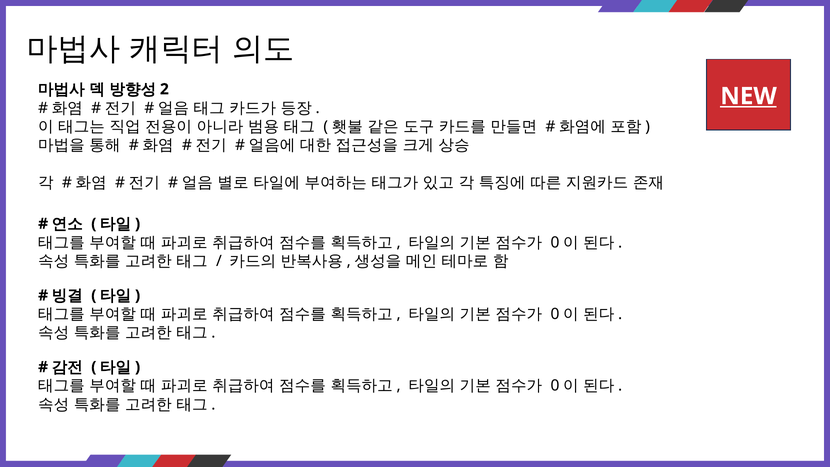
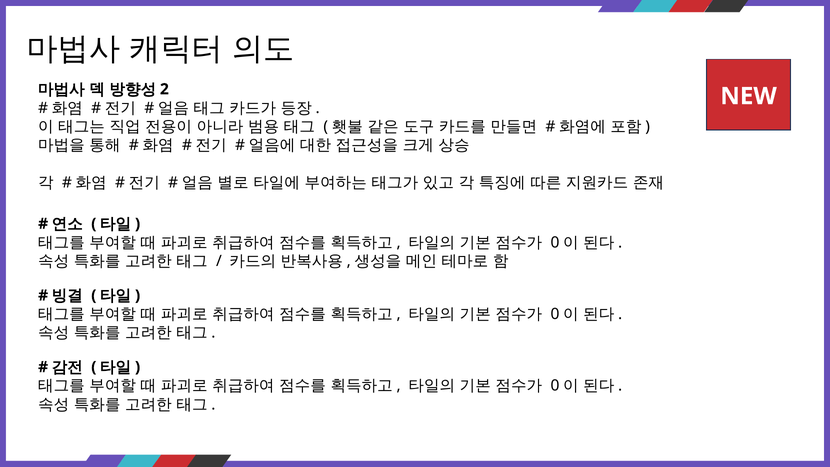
NEW underline: present -> none
